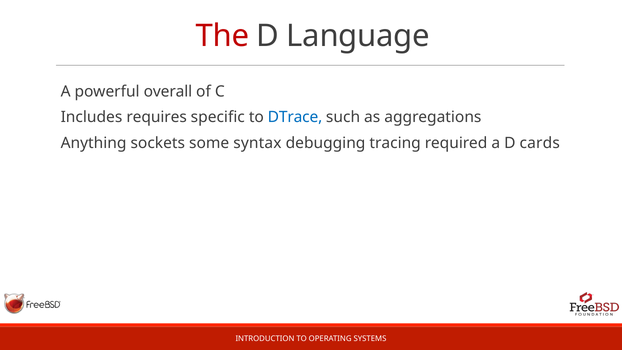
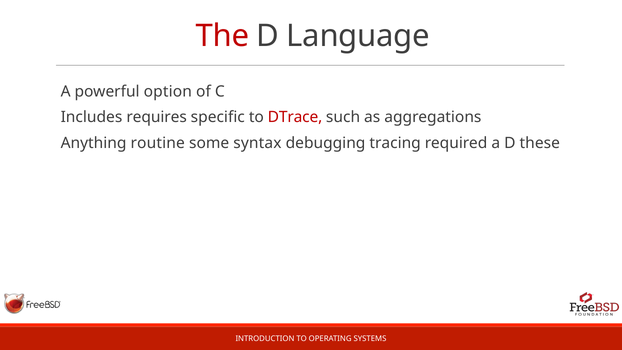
overall: overall -> option
DTrace colour: blue -> red
sockets: sockets -> routine
cards: cards -> these
